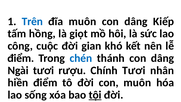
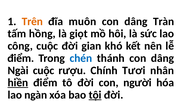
Trên colour: blue -> orange
Kiếp: Kiếp -> Tràn
Ngài tươi: tươi -> cuộc
hiền underline: none -> present
con muôn: muôn -> người
sống: sống -> ngàn
